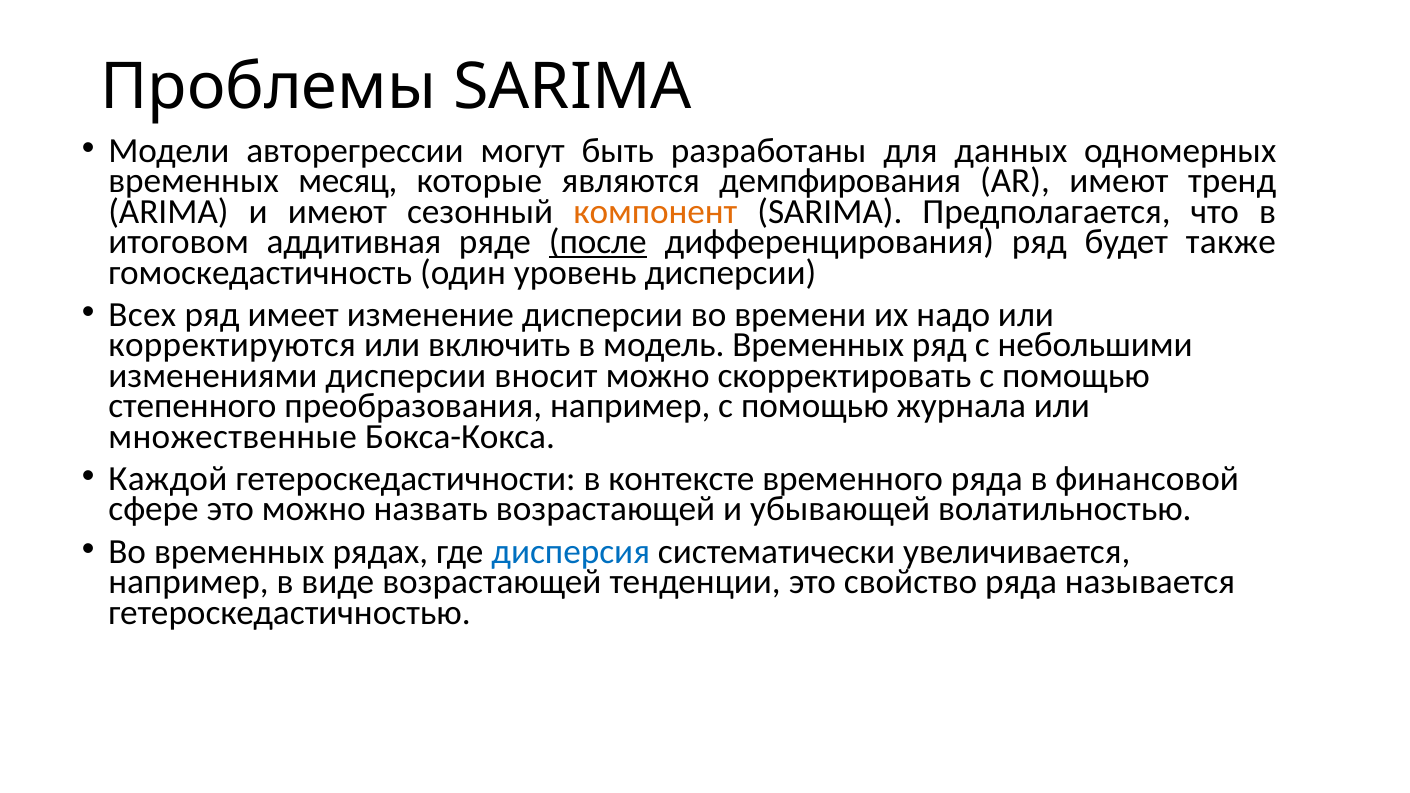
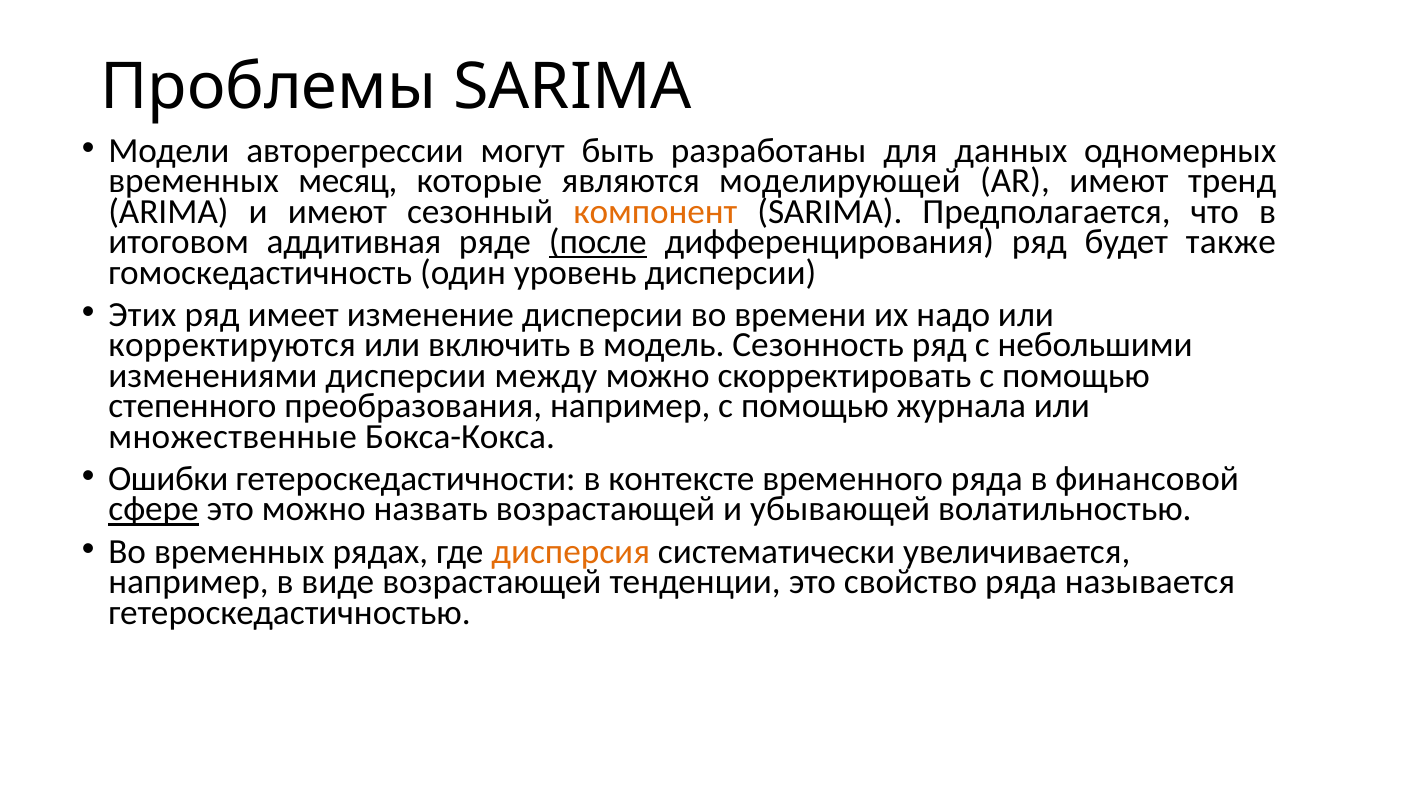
демпфирования: демпфирования -> моделирующей
Всех: Всех -> Этих
модель Временных: Временных -> Сезонность
вносит: вносит -> между
Каждой: Каждой -> Ошибки
сфере underline: none -> present
дисперсия colour: blue -> orange
